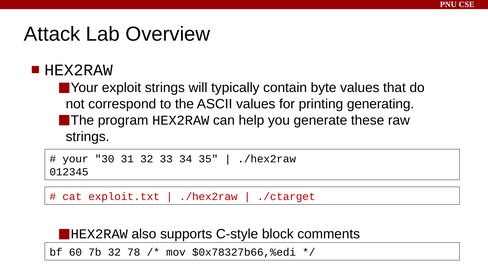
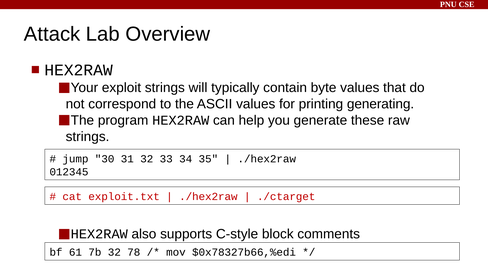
your: your -> jump
60: 60 -> 61
